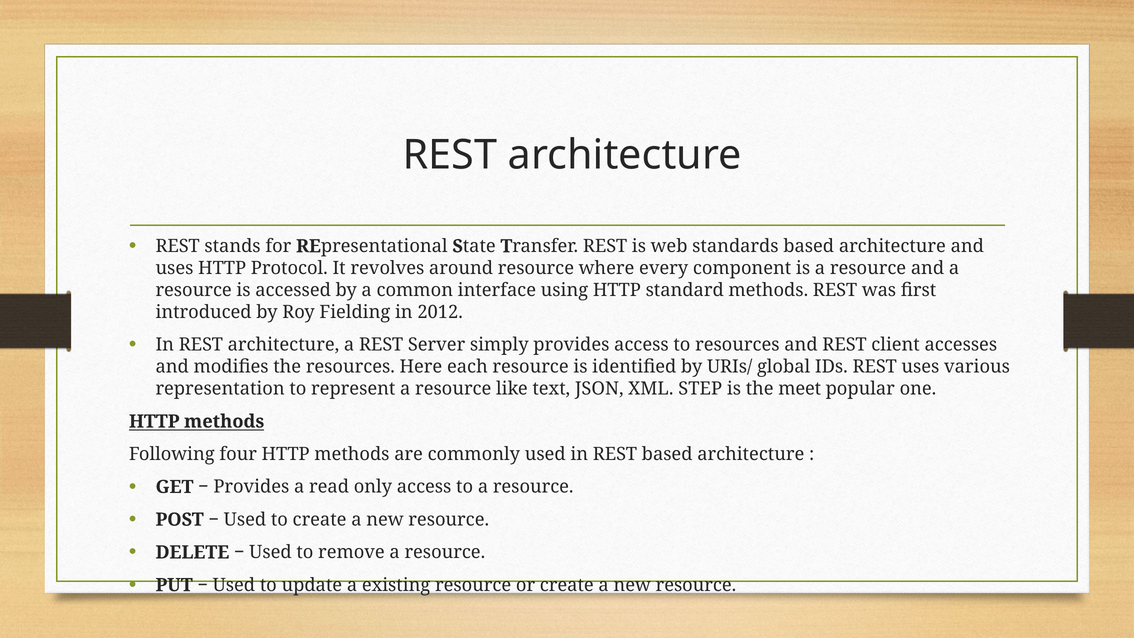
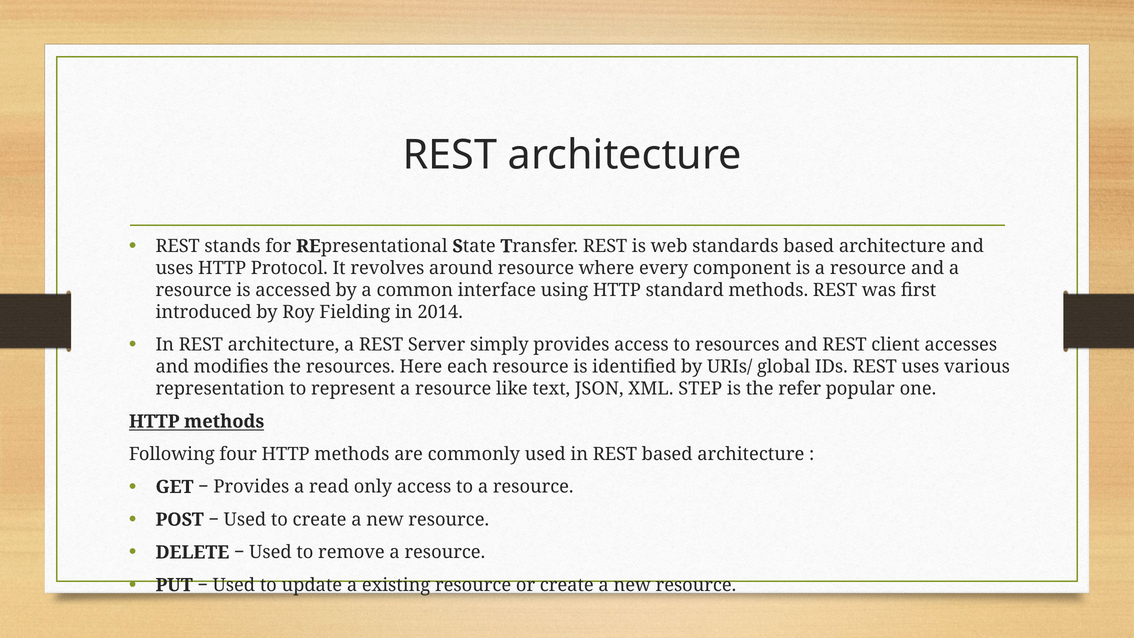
2012: 2012 -> 2014
meet: meet -> refer
